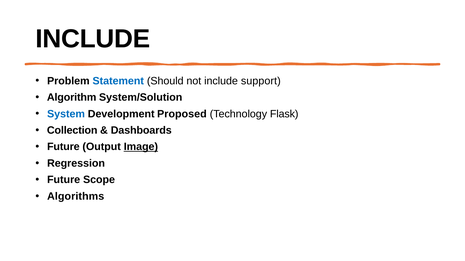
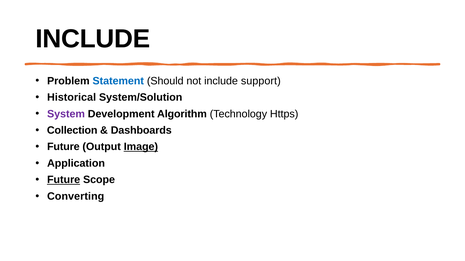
Algorithm: Algorithm -> Historical
System colour: blue -> purple
Proposed: Proposed -> Algorithm
Flask: Flask -> Https
Regression: Regression -> Application
Future at (64, 180) underline: none -> present
Algorithms: Algorithms -> Converting
